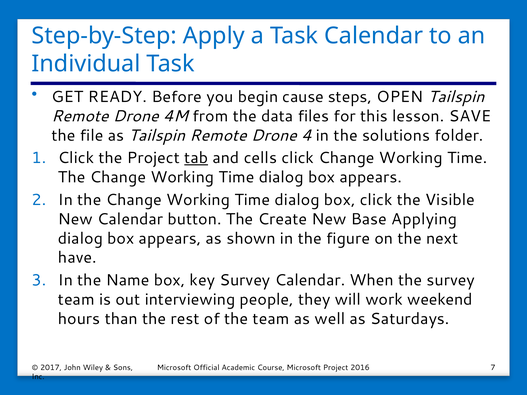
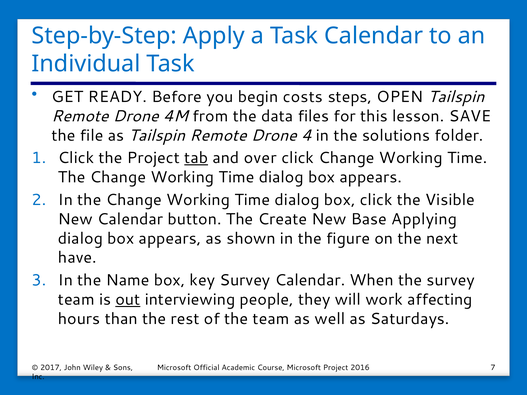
cause: cause -> costs
cells: cells -> over
out underline: none -> present
weekend: weekend -> affecting
